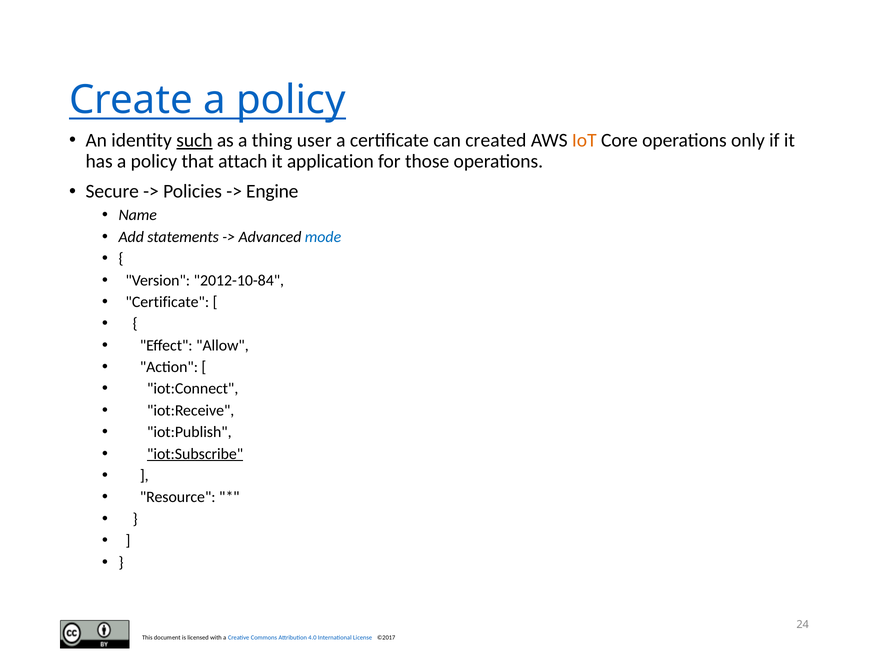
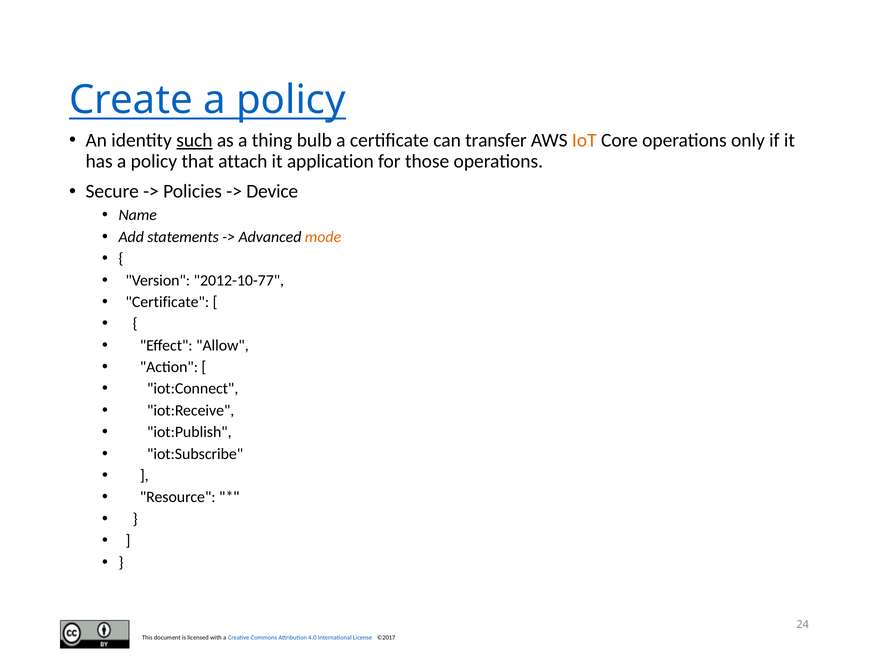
user: user -> bulb
created: created -> transfer
Engine: Engine -> Device
mode colour: blue -> orange
2012-10-84: 2012-10-84 -> 2012-10-77
iot:Subscribe underline: present -> none
